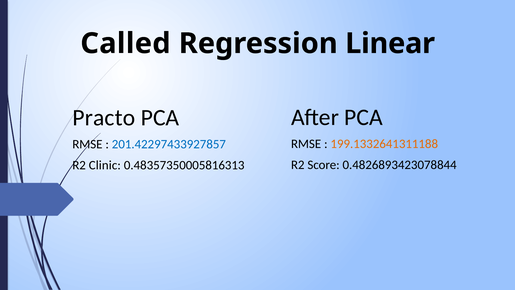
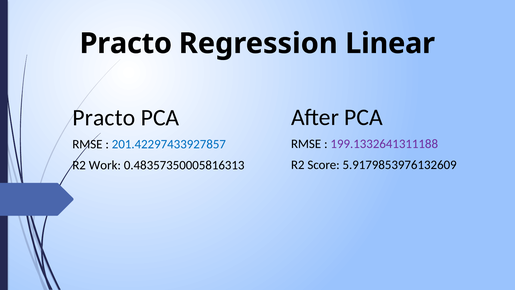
Called at (125, 43): Called -> Practo
199.1332641311188 colour: orange -> purple
0.4826893423078844: 0.4826893423078844 -> 5.9179853976132609
Clinic: Clinic -> Work
